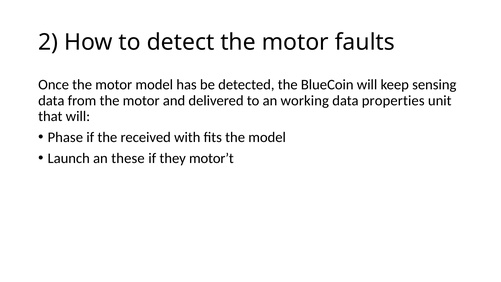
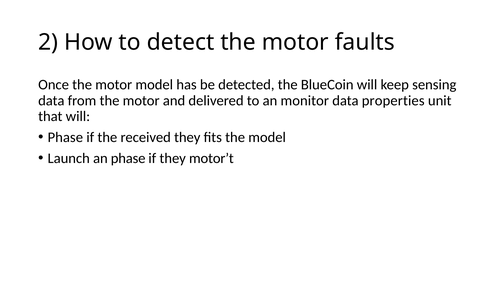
working: working -> monitor
received with: with -> they
an these: these -> phase
